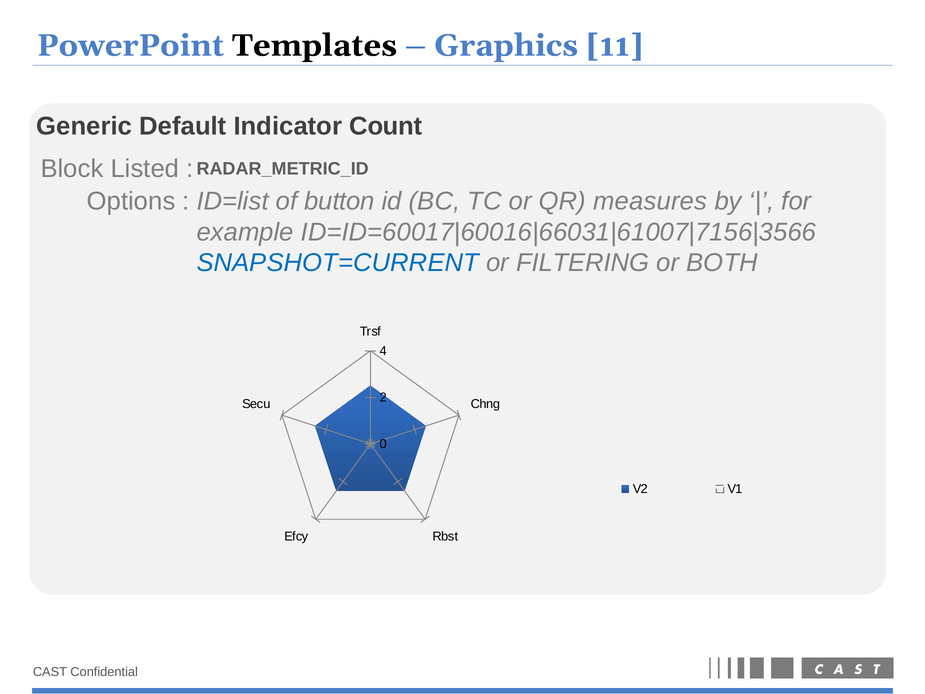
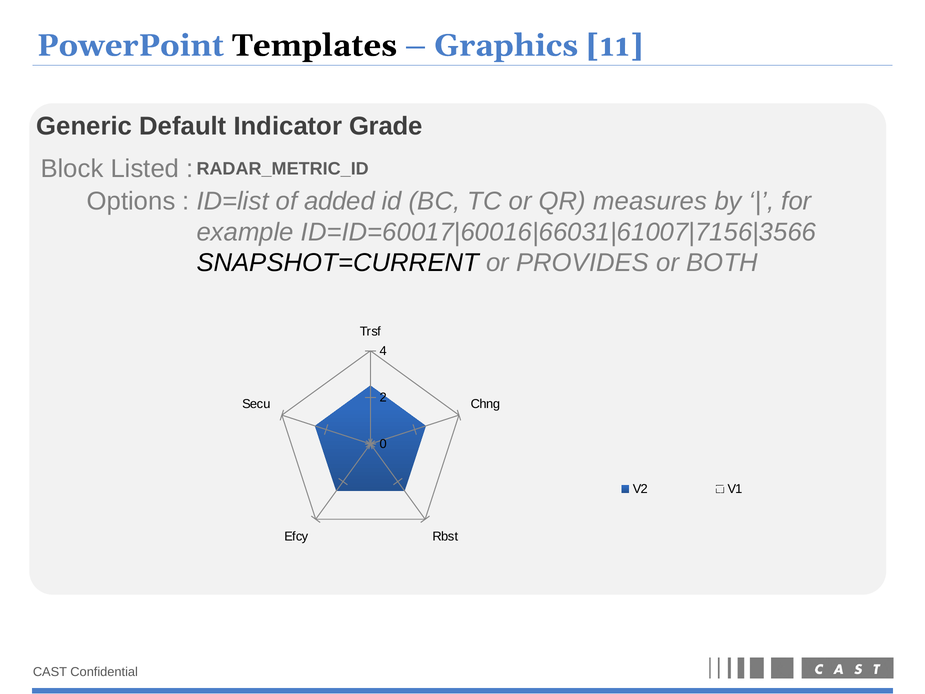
Count: Count -> Grade
button: button -> added
SNAPSHOT=CURRENT colour: blue -> black
FILTERING: FILTERING -> PROVIDES
